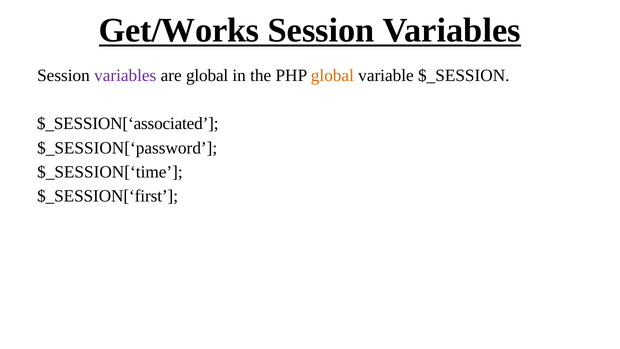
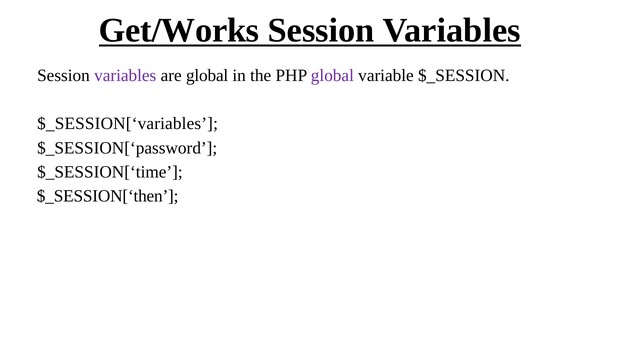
global at (332, 75) colour: orange -> purple
$_SESSION[‘associated: $_SESSION[‘associated -> $_SESSION[‘variables
$_SESSION[‘first: $_SESSION[‘first -> $_SESSION[‘then
